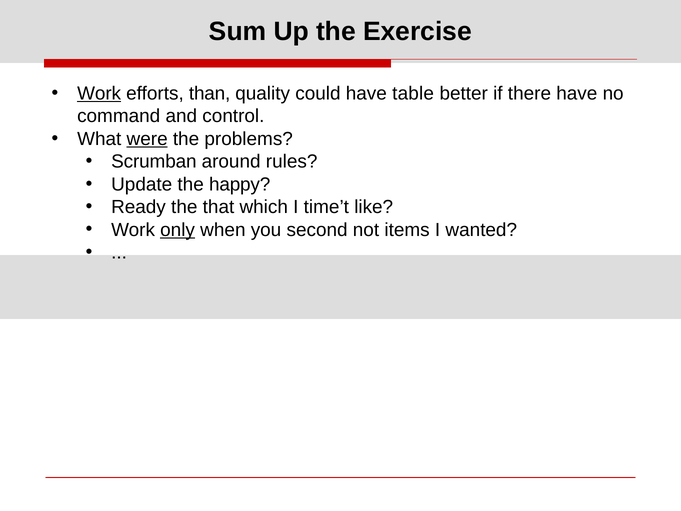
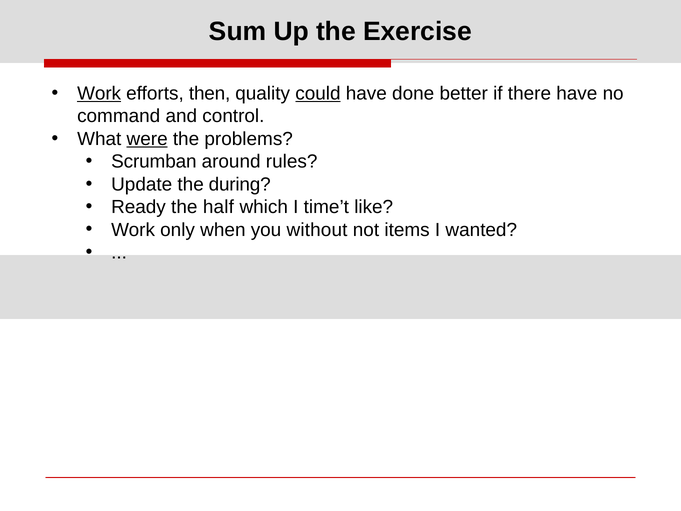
than: than -> then
could underline: none -> present
table: table -> done
happy: happy -> during
that: that -> half
only underline: present -> none
second: second -> without
